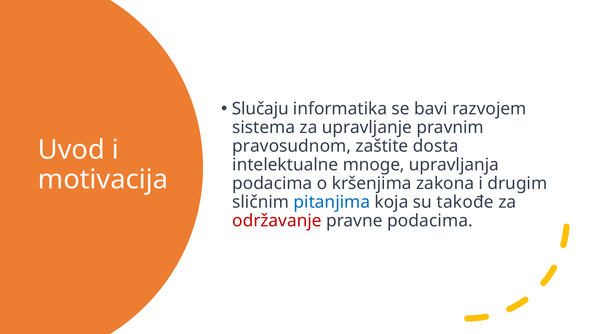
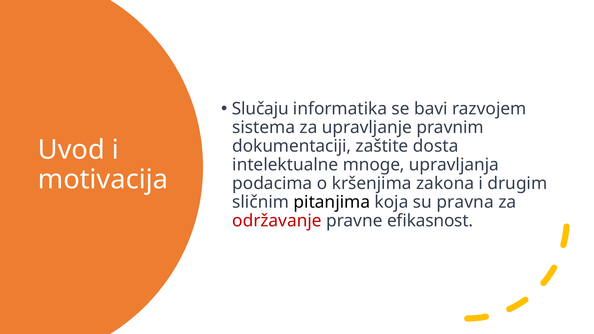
pravosudnom: pravosudnom -> dokumentaciji
pitanjima colour: blue -> black
takođe: takođe -> pravna
pravne podacima: podacima -> efikasnost
